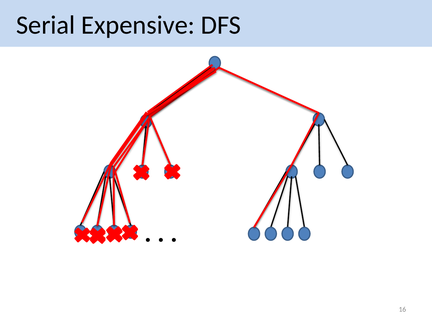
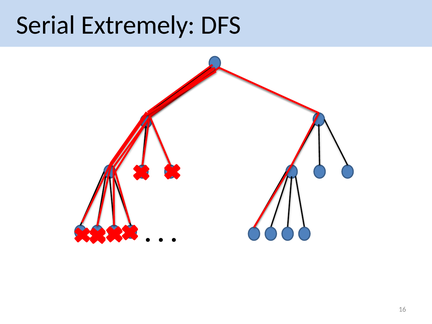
Expensive: Expensive -> Extremely
